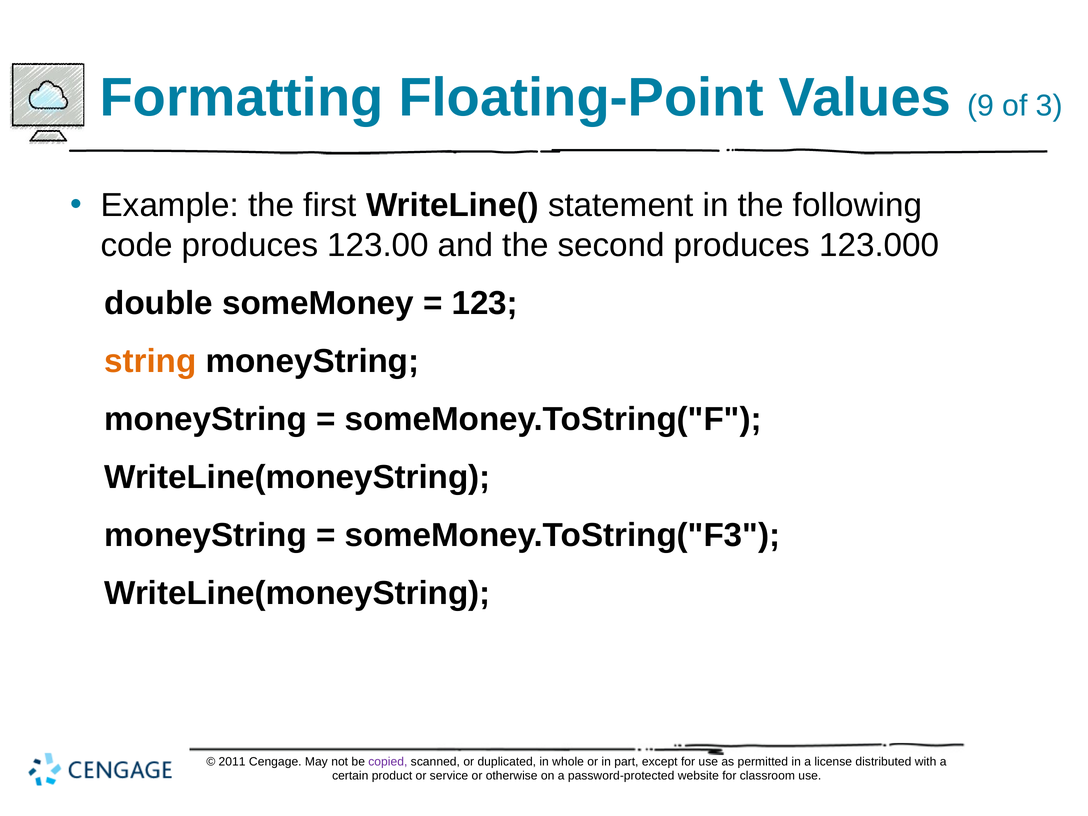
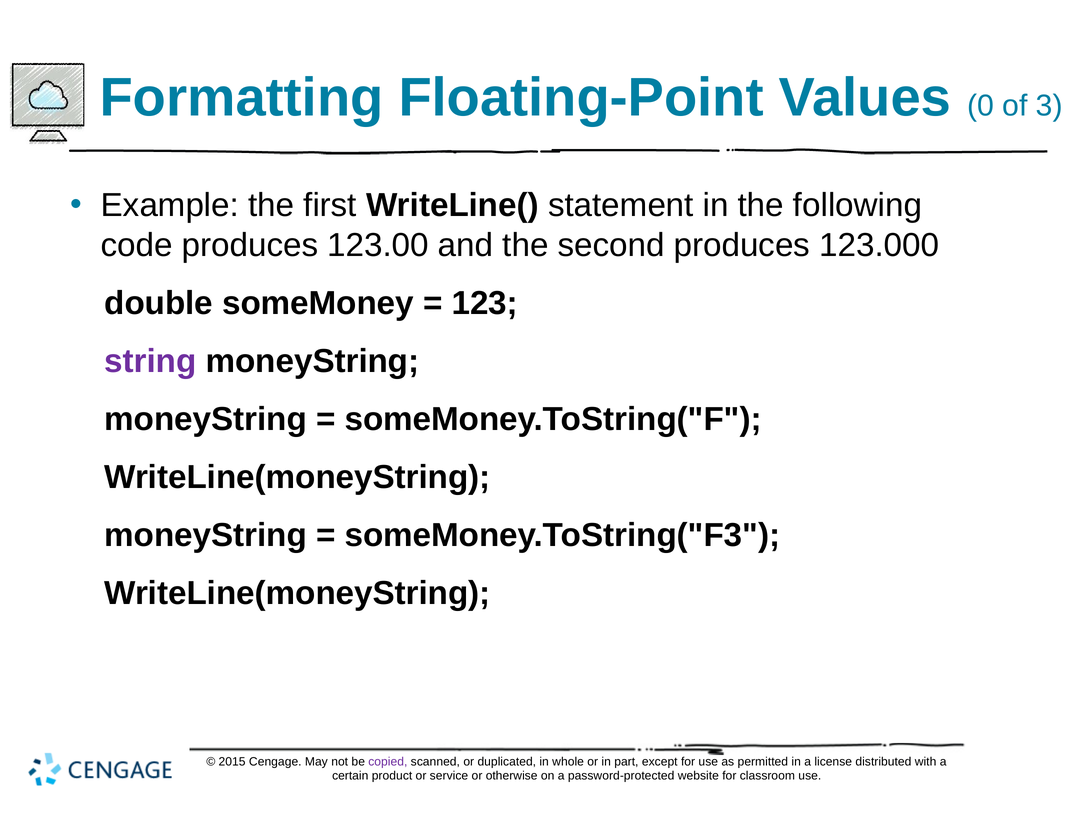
9: 9 -> 0
string colour: orange -> purple
2011: 2011 -> 2015
